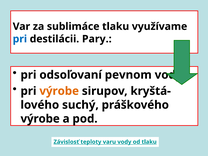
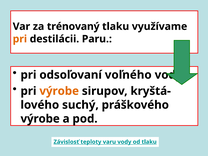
sublimáce: sublimáce -> trénovaný
pri at (20, 39) colour: blue -> orange
Pary: Pary -> Paru
pevnom: pevnom -> voľného
